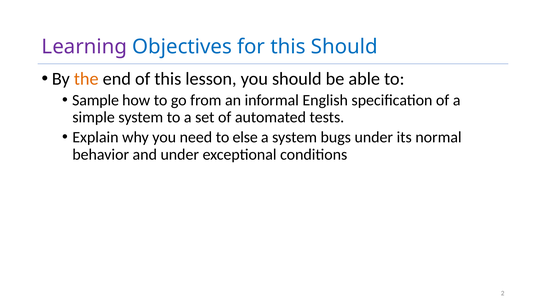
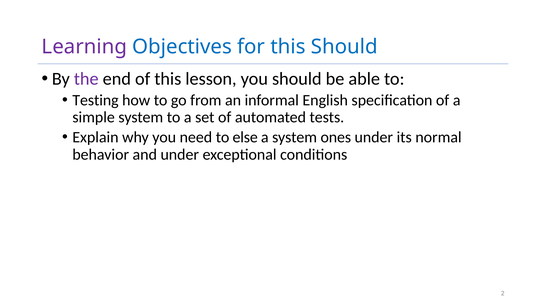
the colour: orange -> purple
Sample: Sample -> Testing
bugs: bugs -> ones
